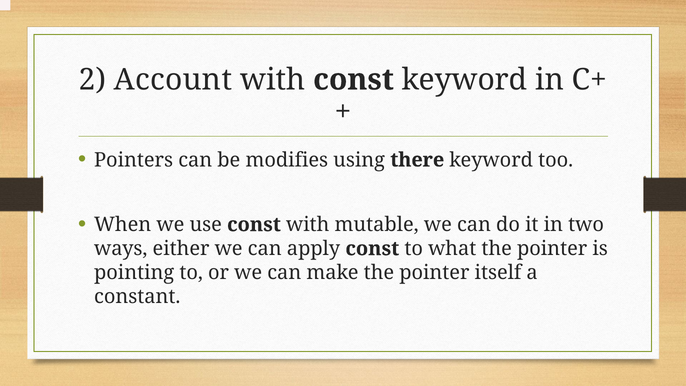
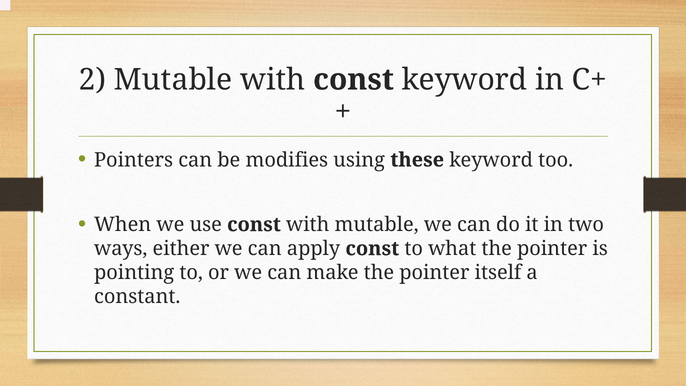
2 Account: Account -> Mutable
there: there -> these
